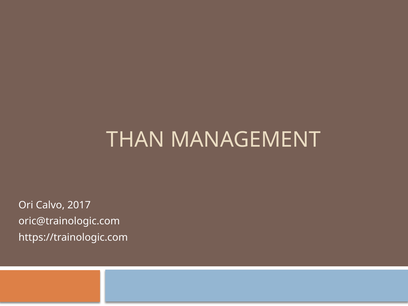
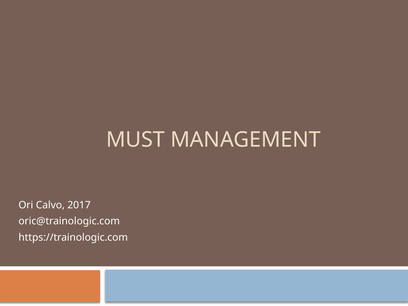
THAN: THAN -> MUST
